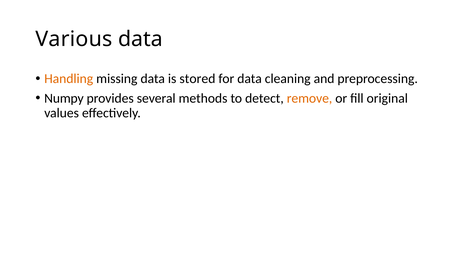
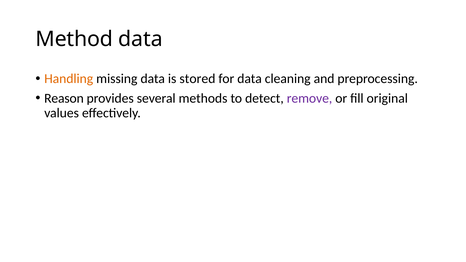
Various: Various -> Method
Numpy: Numpy -> Reason
remove colour: orange -> purple
